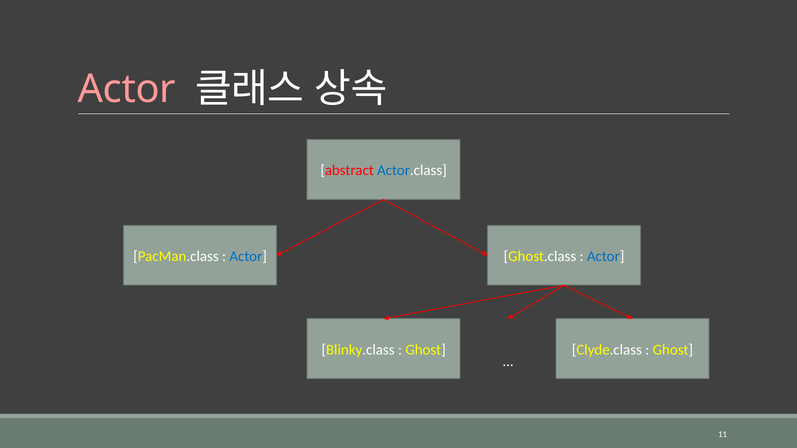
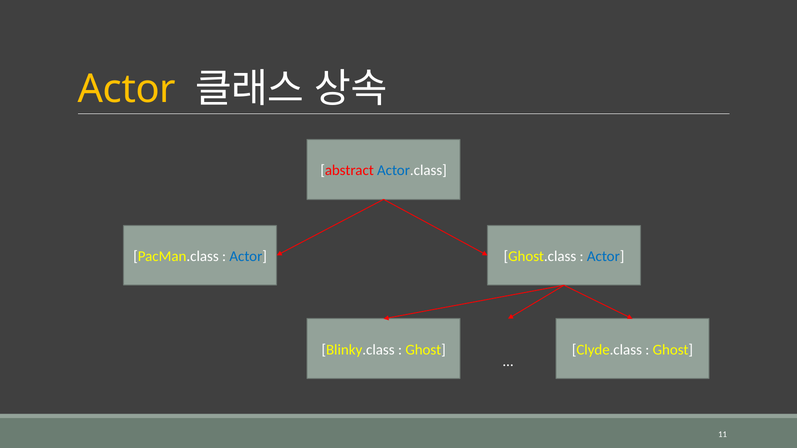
Actor at (127, 89) colour: pink -> yellow
